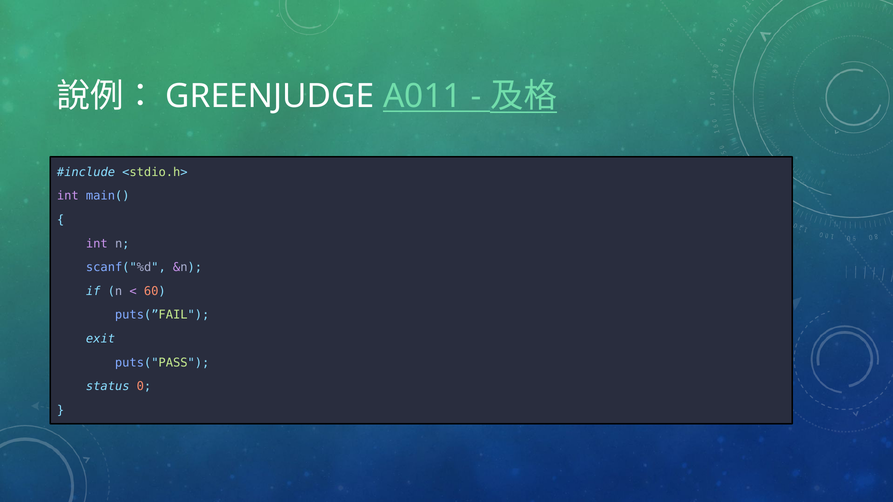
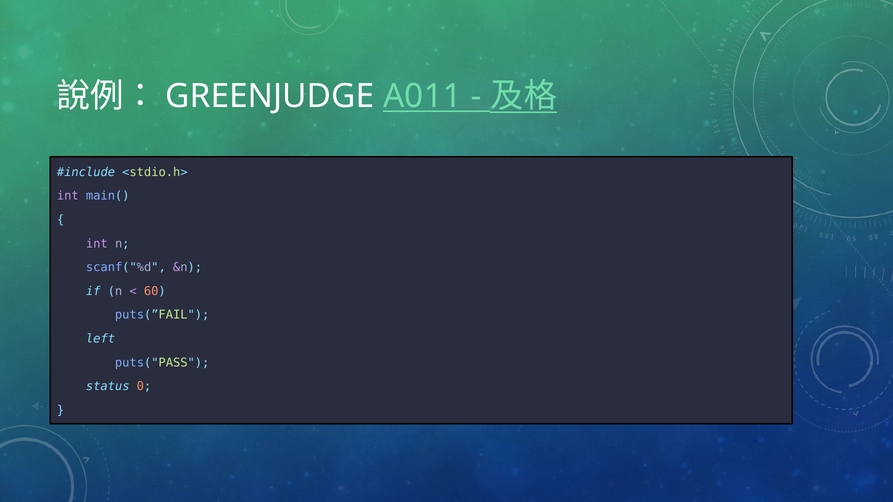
exit: exit -> left
